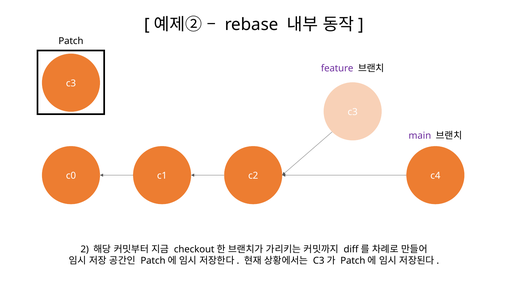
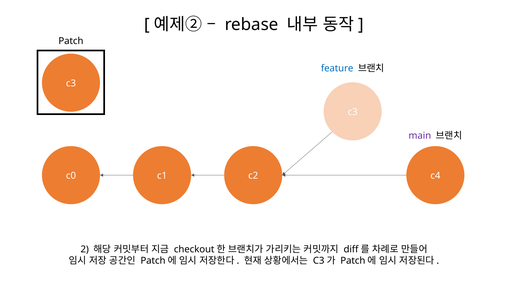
feature colour: purple -> blue
